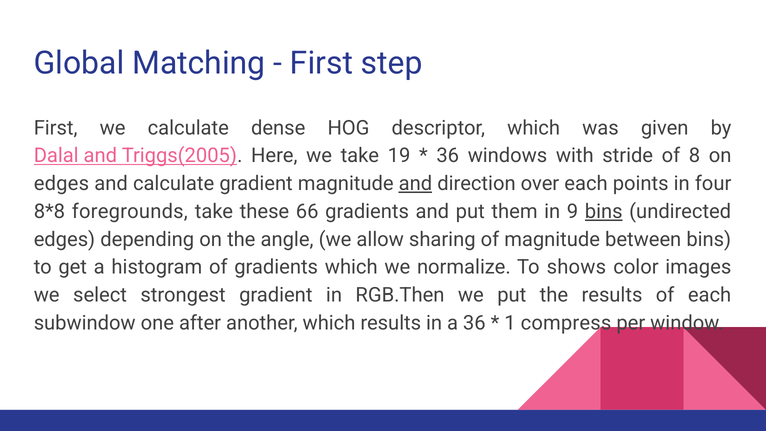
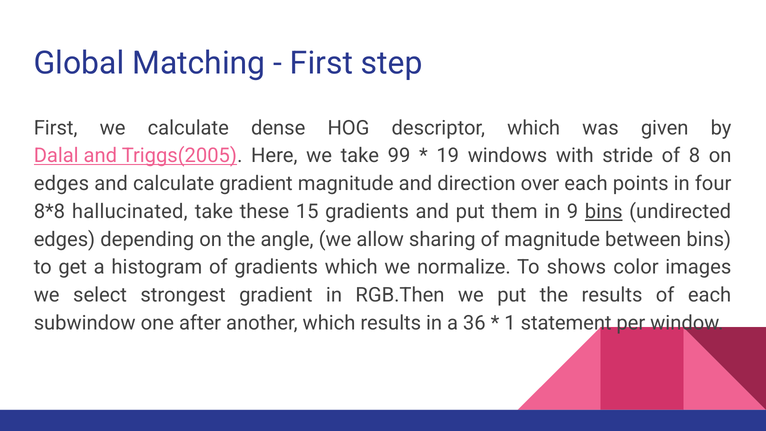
19: 19 -> 99
36 at (448, 156): 36 -> 19
and at (415, 184) underline: present -> none
foregrounds: foregrounds -> hallucinated
66: 66 -> 15
compress: compress -> statement
